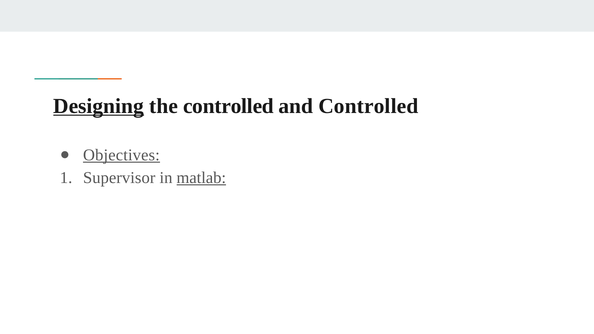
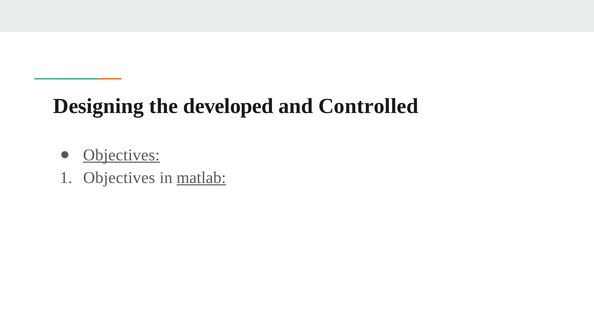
Designing underline: present -> none
the controlled: controlled -> developed
Supervisor at (119, 178): Supervisor -> Objectives
